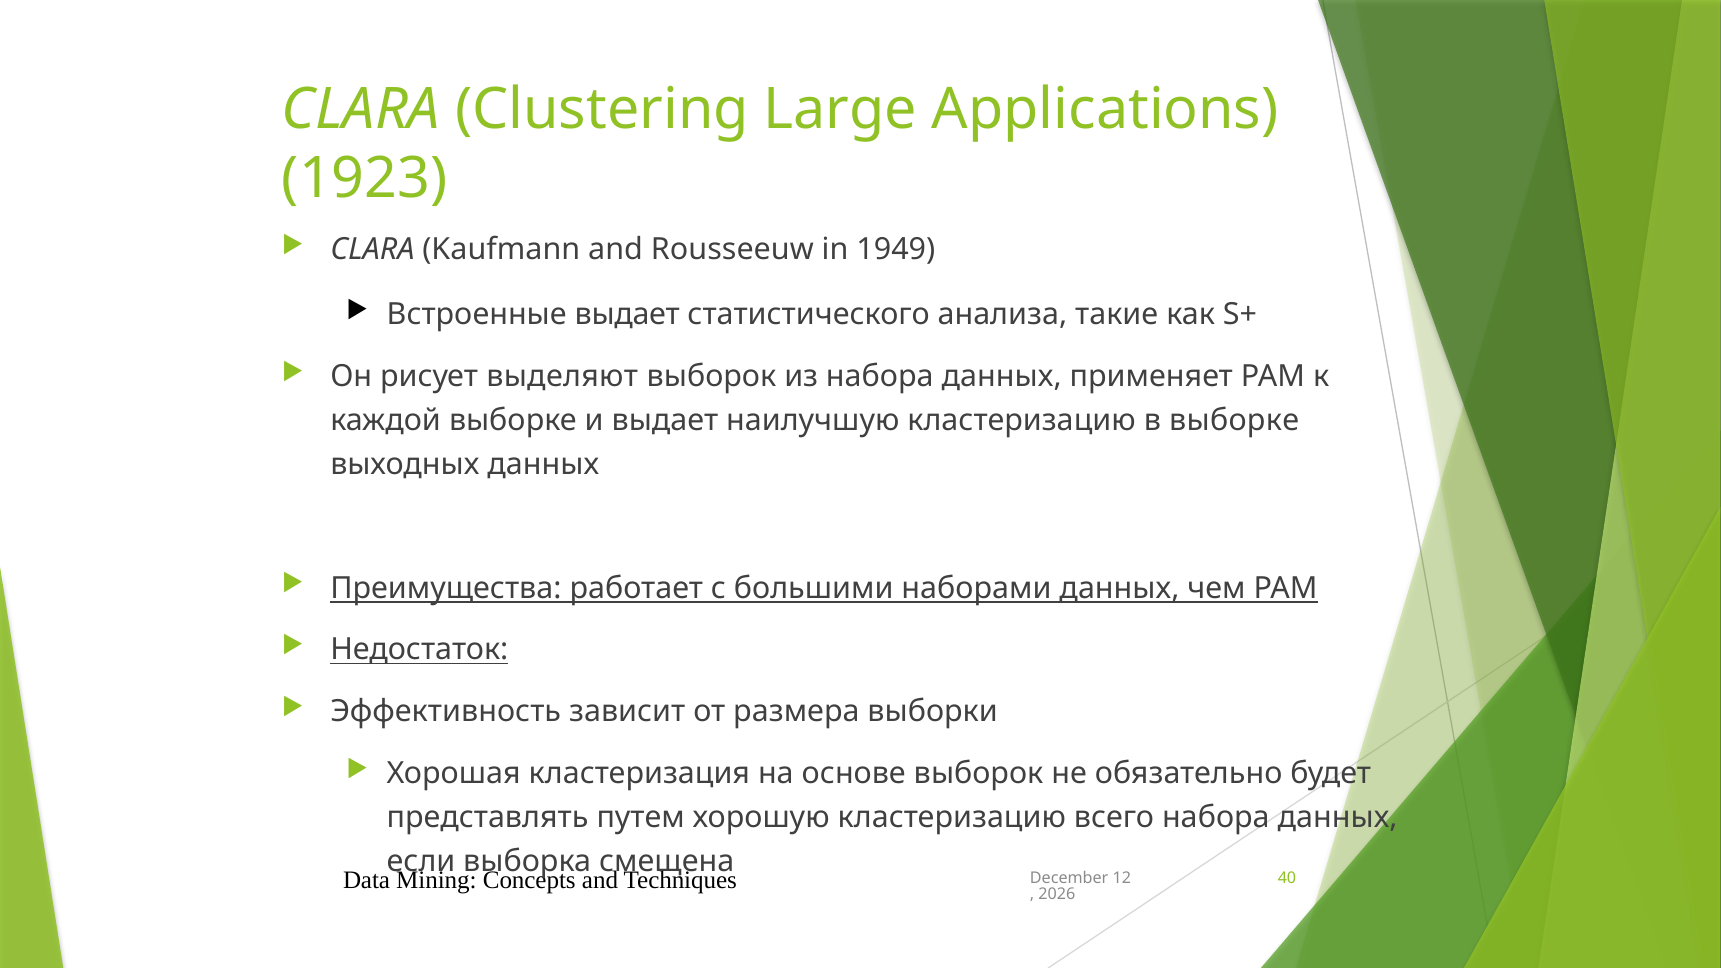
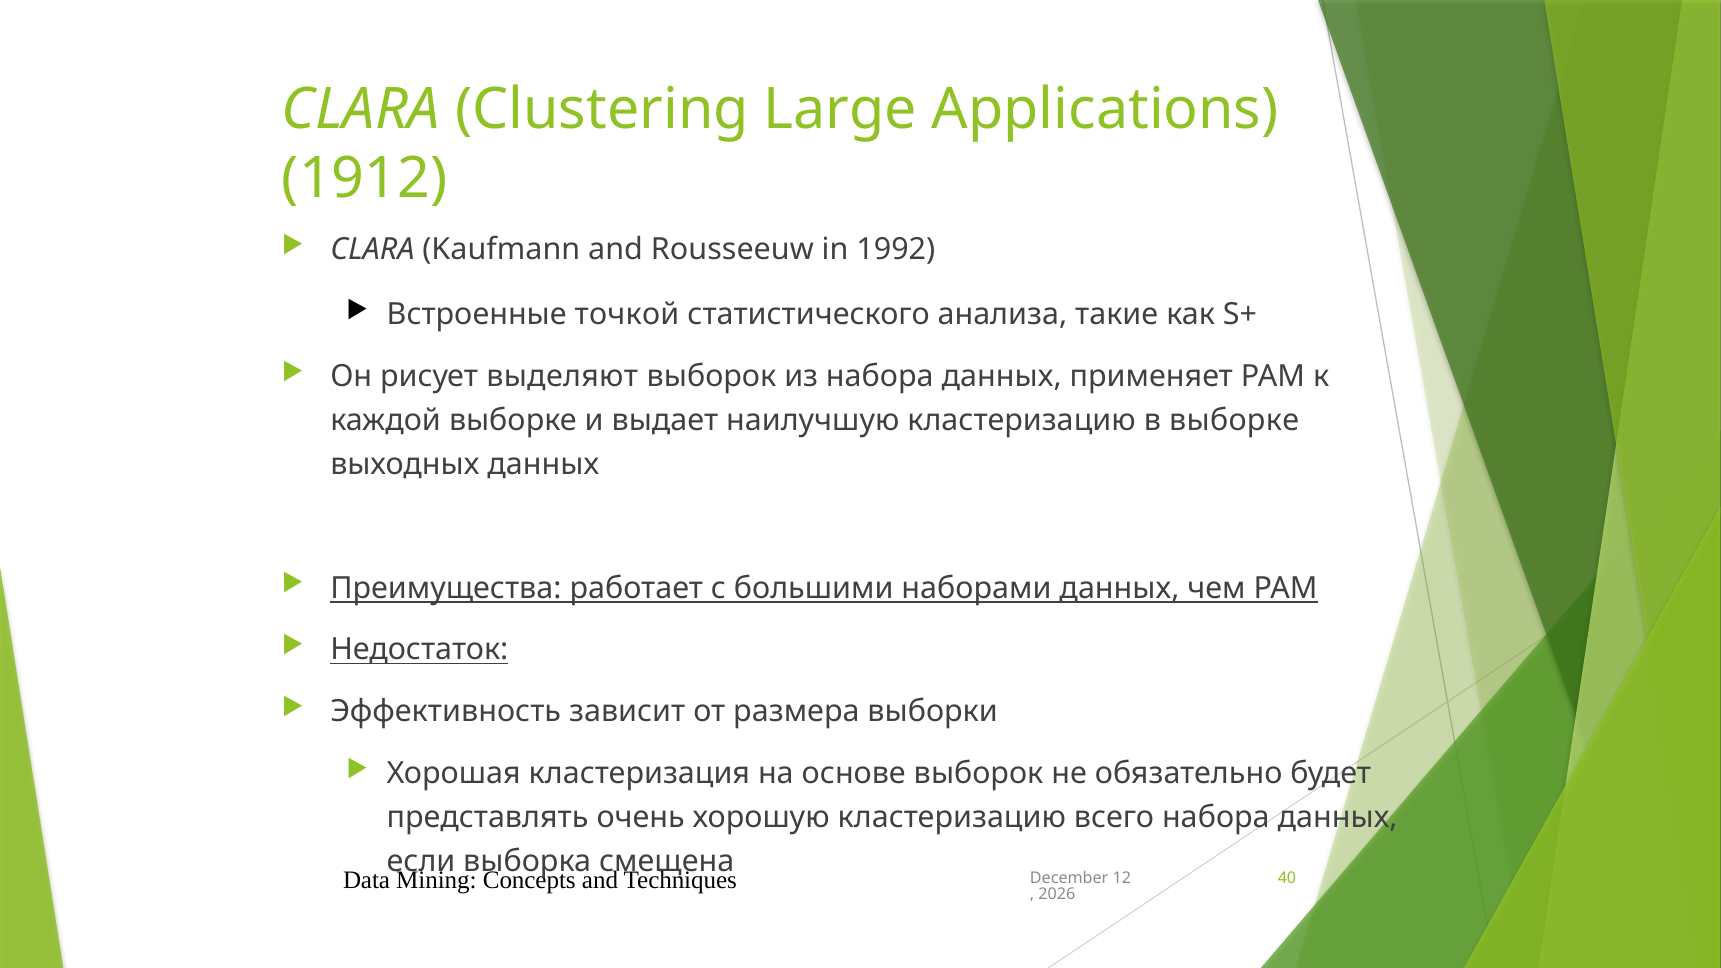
1923: 1923 -> 1912
1949: 1949 -> 1992
Встроенные выдает: выдает -> точкой
путем: путем -> очень
